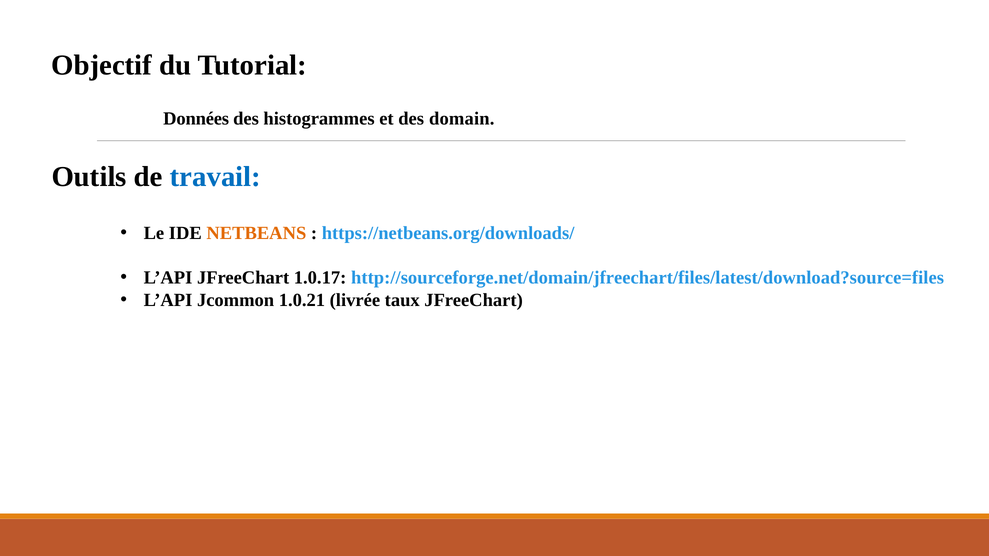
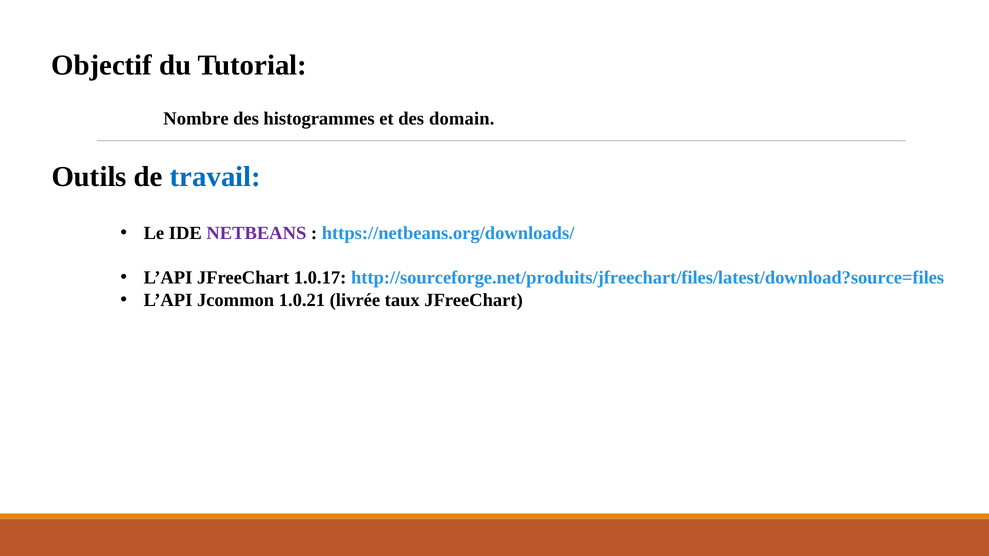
Données: Données -> Nombre
NETBEANS colour: orange -> purple
http://sourceforge.net/domain/jfreechart/files/latest/download?source=files: http://sourceforge.net/domain/jfreechart/files/latest/download?source=files -> http://sourceforge.net/produits/jfreechart/files/latest/download?source=files
